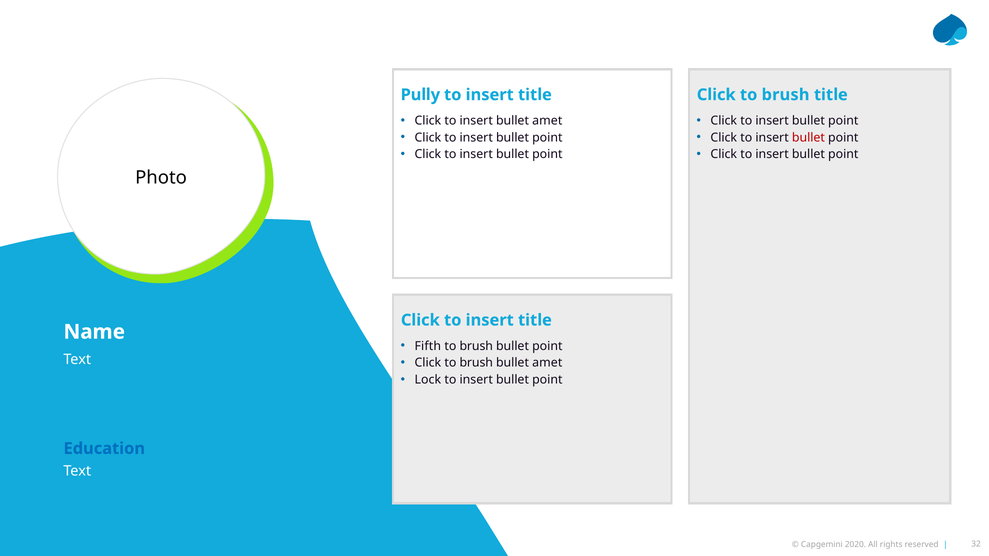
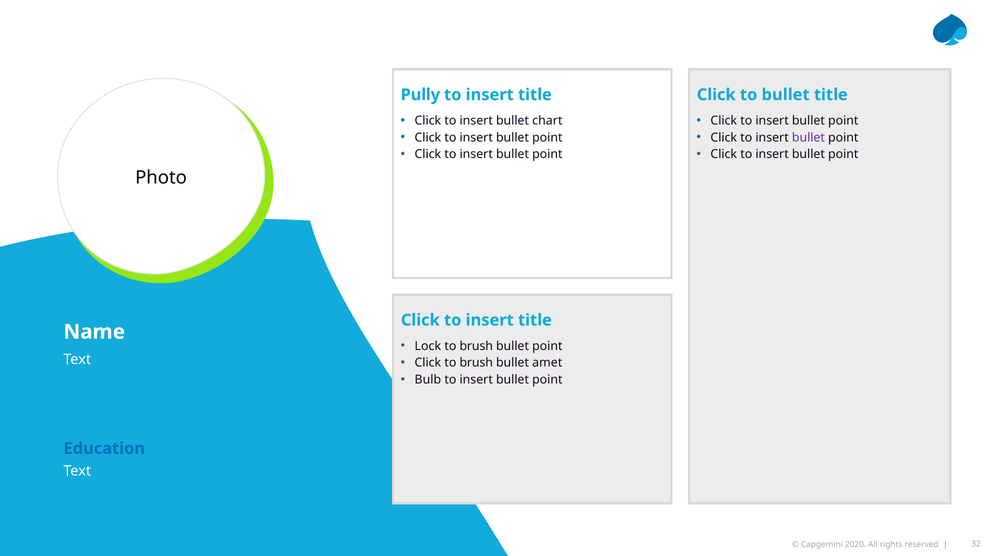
brush at (786, 95): brush -> bullet
insert bullet amet: amet -> chart
bullet at (808, 138) colour: red -> purple
Fifth: Fifth -> Lock
Lock: Lock -> Bulb
